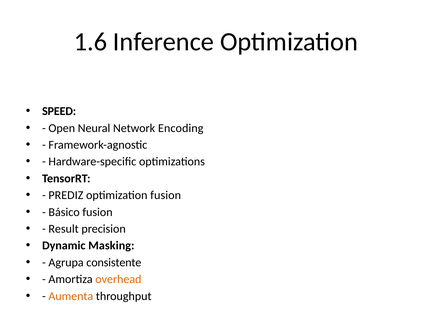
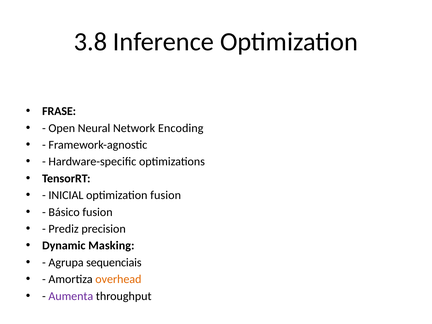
1.6: 1.6 -> 3.8
SPEED: SPEED -> FRASE
PREDIZ: PREDIZ -> INICIAL
Result: Result -> Prediz
consistente: consistente -> sequenciais
Aumenta colour: orange -> purple
